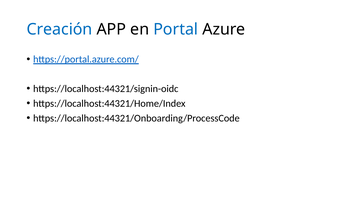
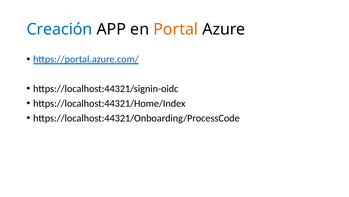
Portal colour: blue -> orange
